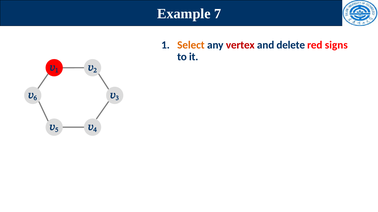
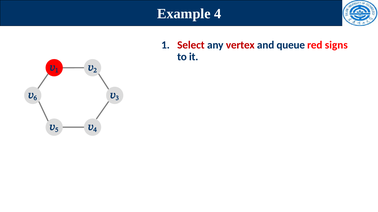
Example 7: 7 -> 4
Select colour: orange -> red
delete: delete -> queue
